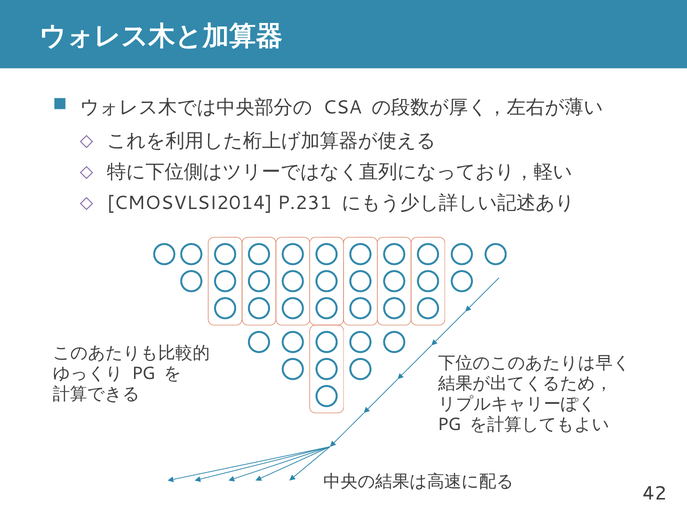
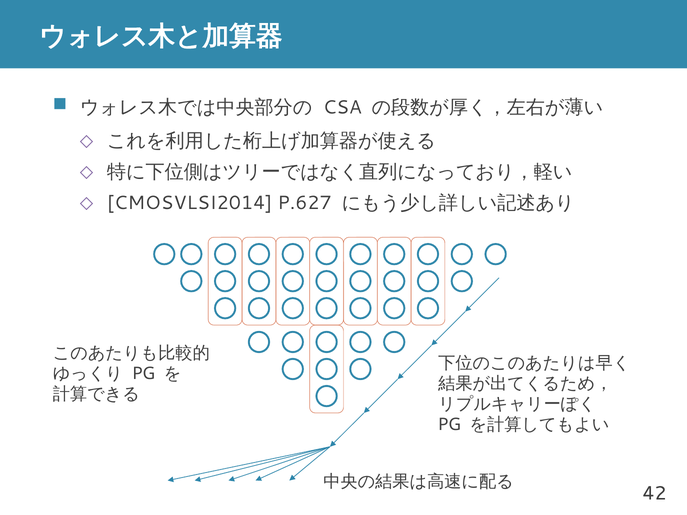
P.231: P.231 -> P.627
